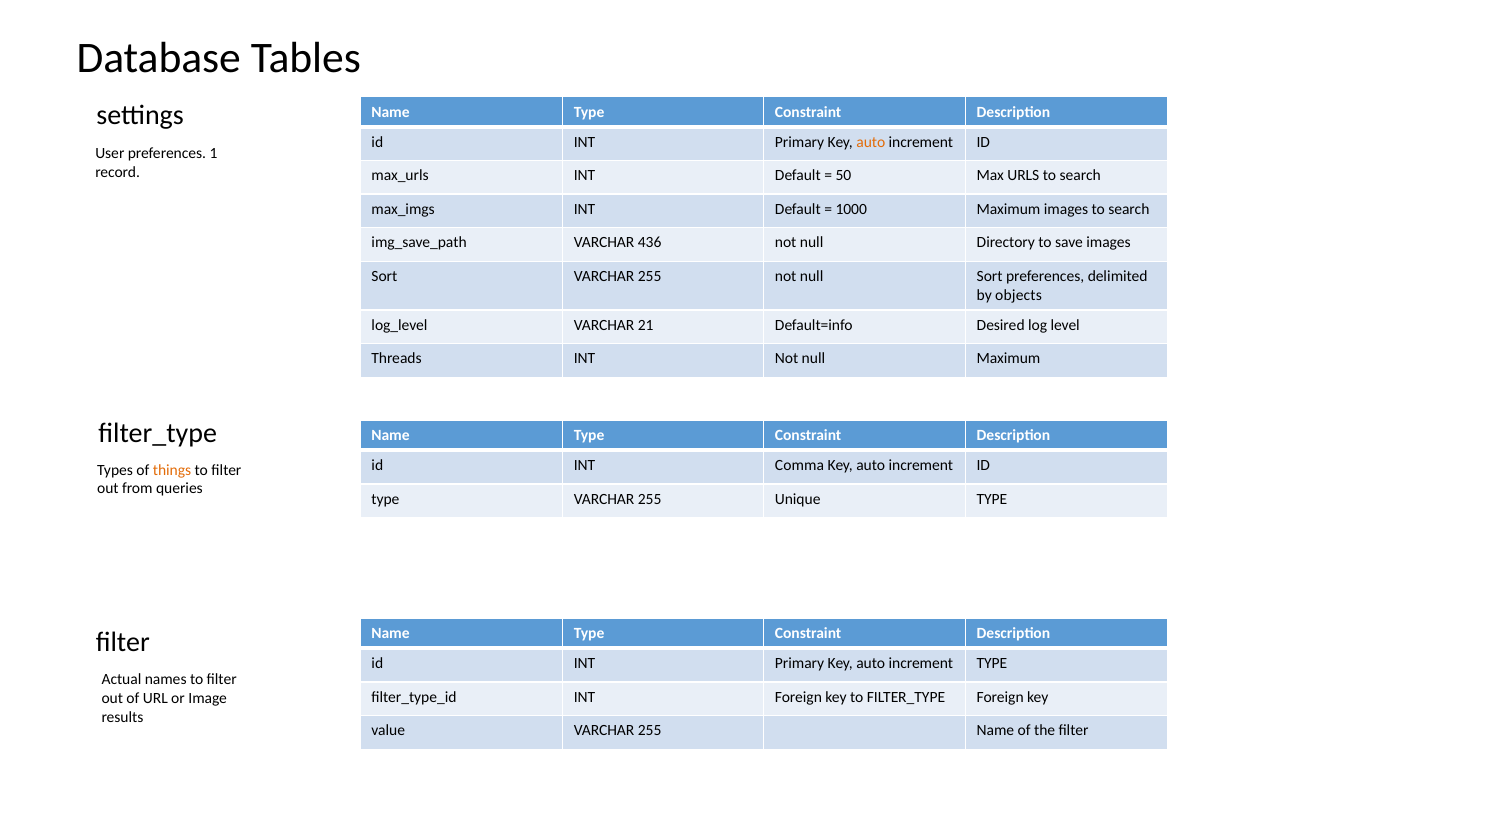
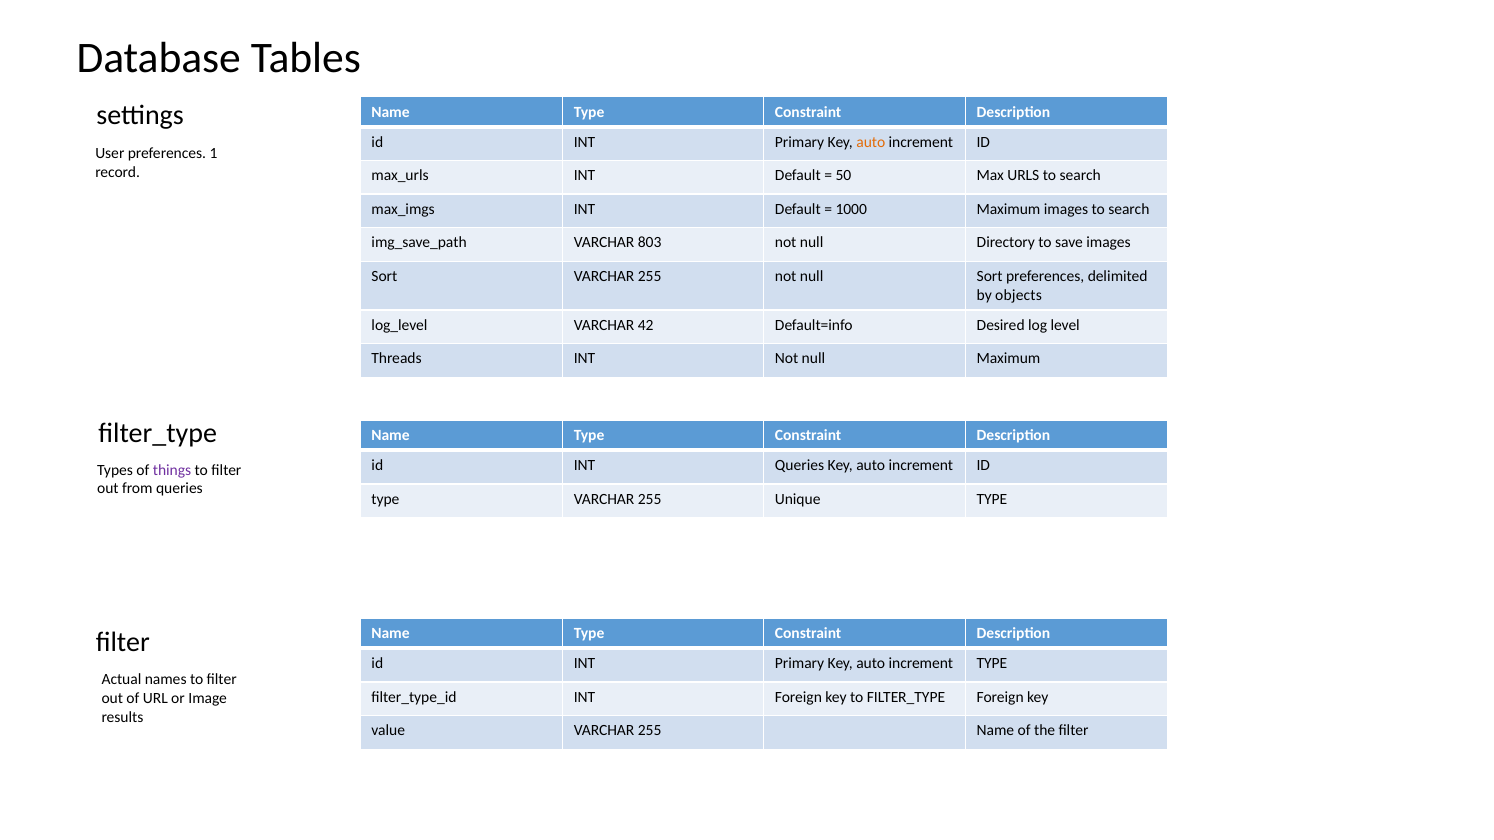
436: 436 -> 803
21: 21 -> 42
INT Comma: Comma -> Queries
things colour: orange -> purple
